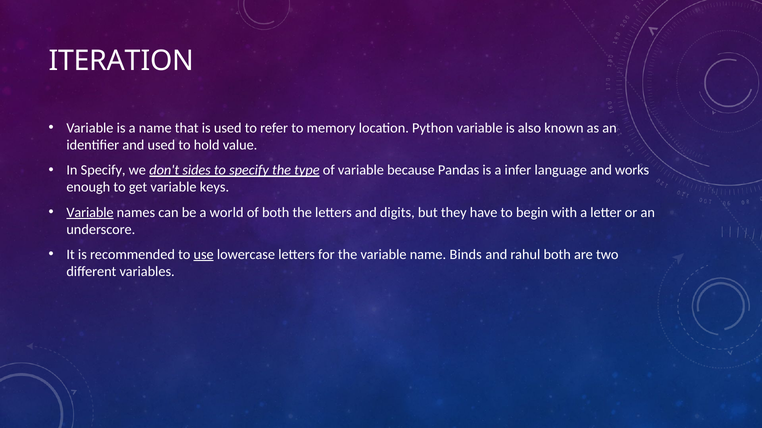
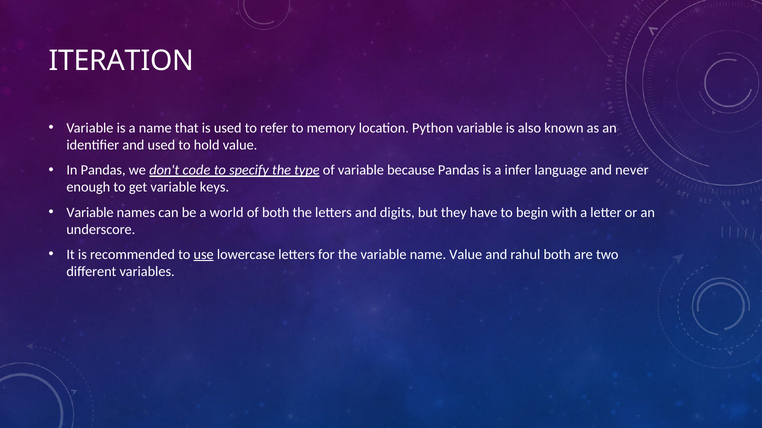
In Specify: Specify -> Pandas
sides: sides -> code
works: works -> never
Variable at (90, 213) underline: present -> none
name Binds: Binds -> Value
